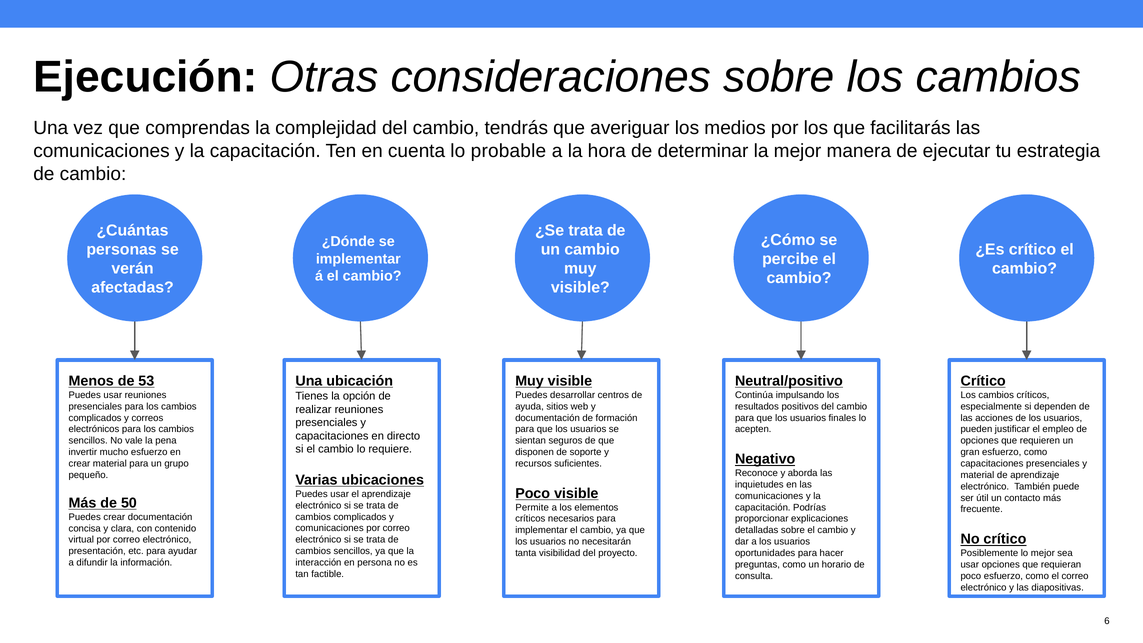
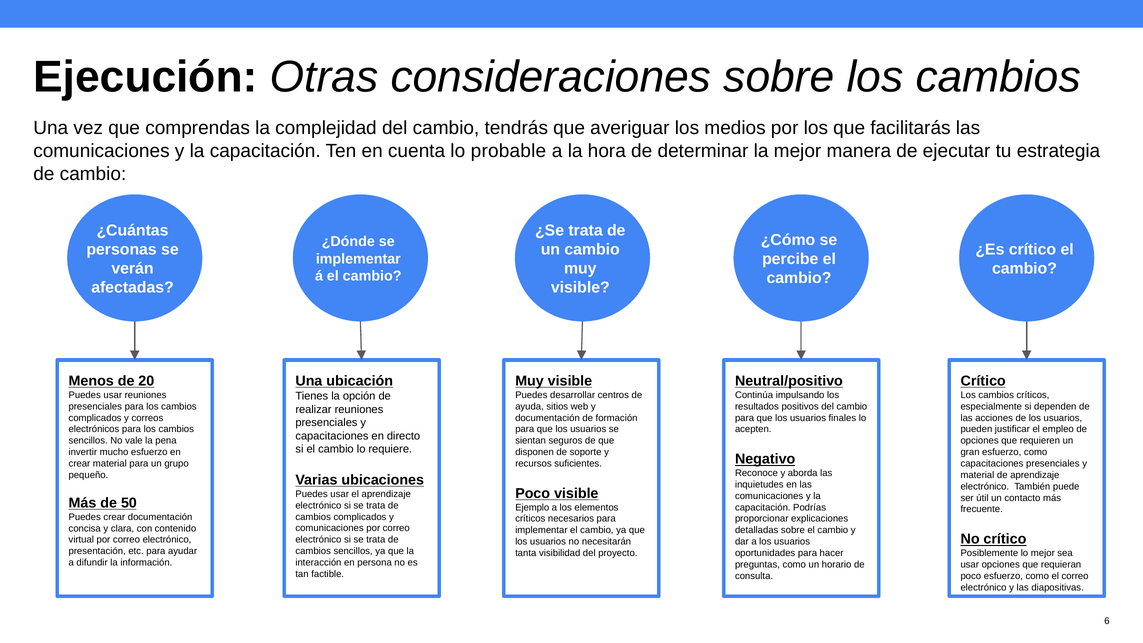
53: 53 -> 20
Permite: Permite -> Ejemplo
